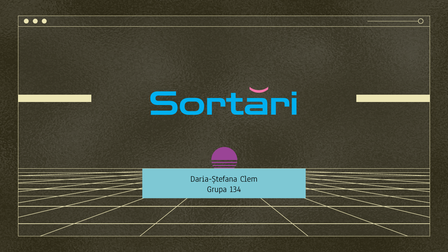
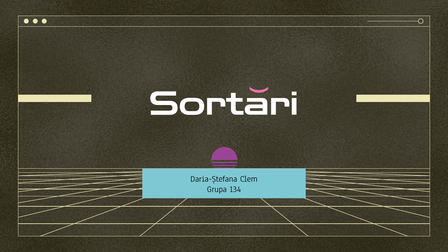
Sortari colour: light blue -> white
